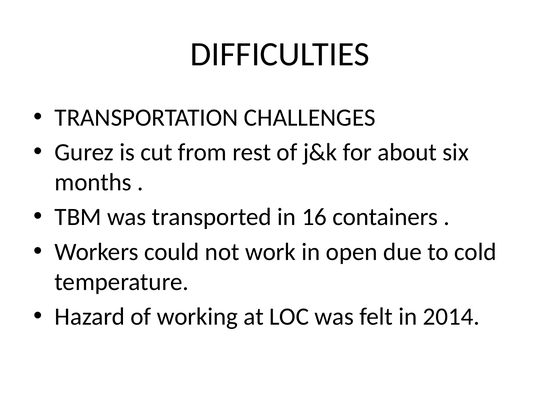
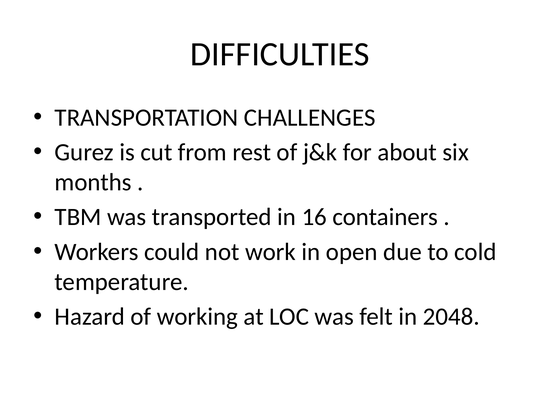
2014: 2014 -> 2048
